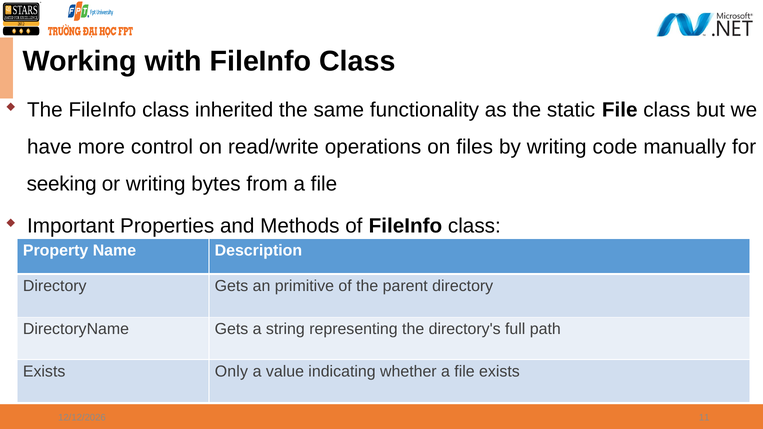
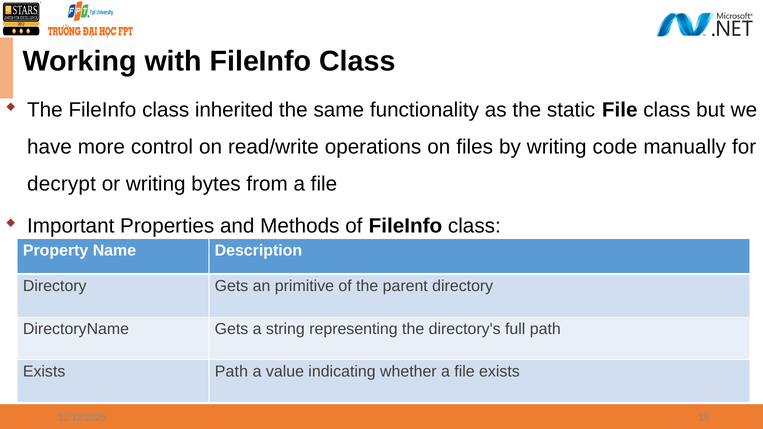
seeking: seeking -> decrypt
Exists Only: Only -> Path
11: 11 -> 16
